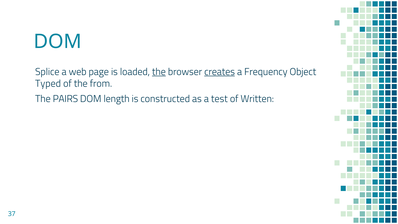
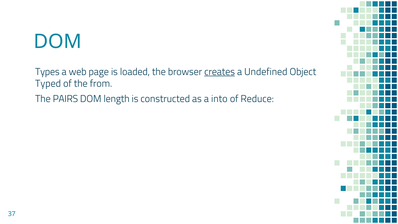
Splice: Splice -> Types
the at (159, 72) underline: present -> none
Frequency: Frequency -> Undefined
test: test -> into
Written: Written -> Reduce
